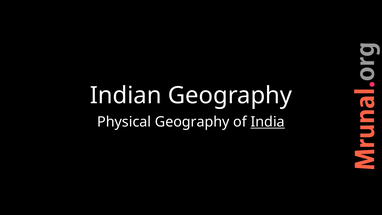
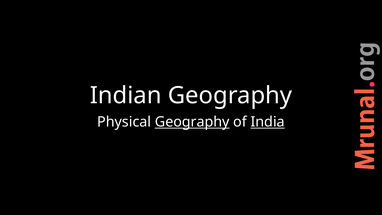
Geography at (192, 122) underline: none -> present
